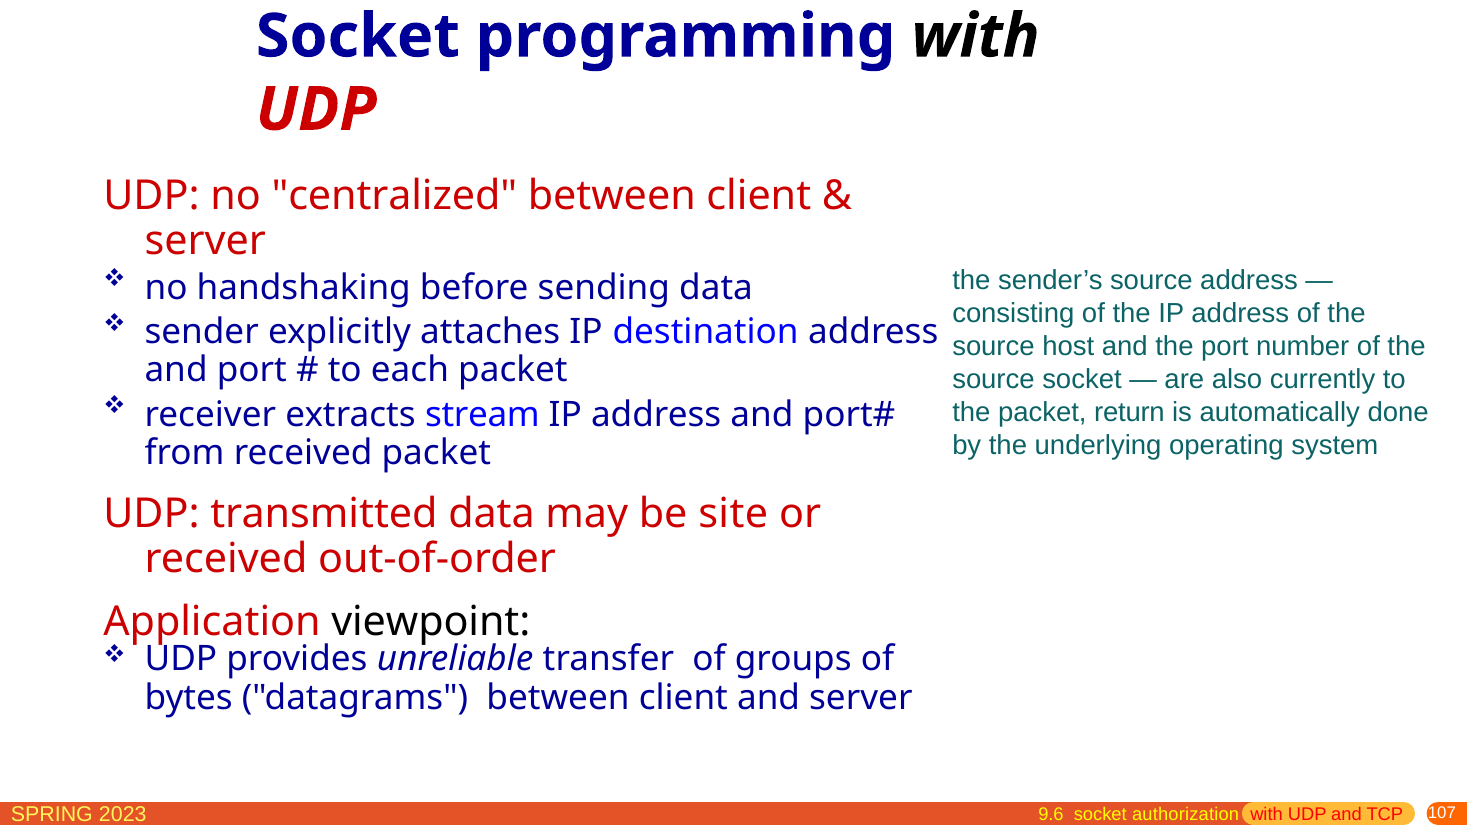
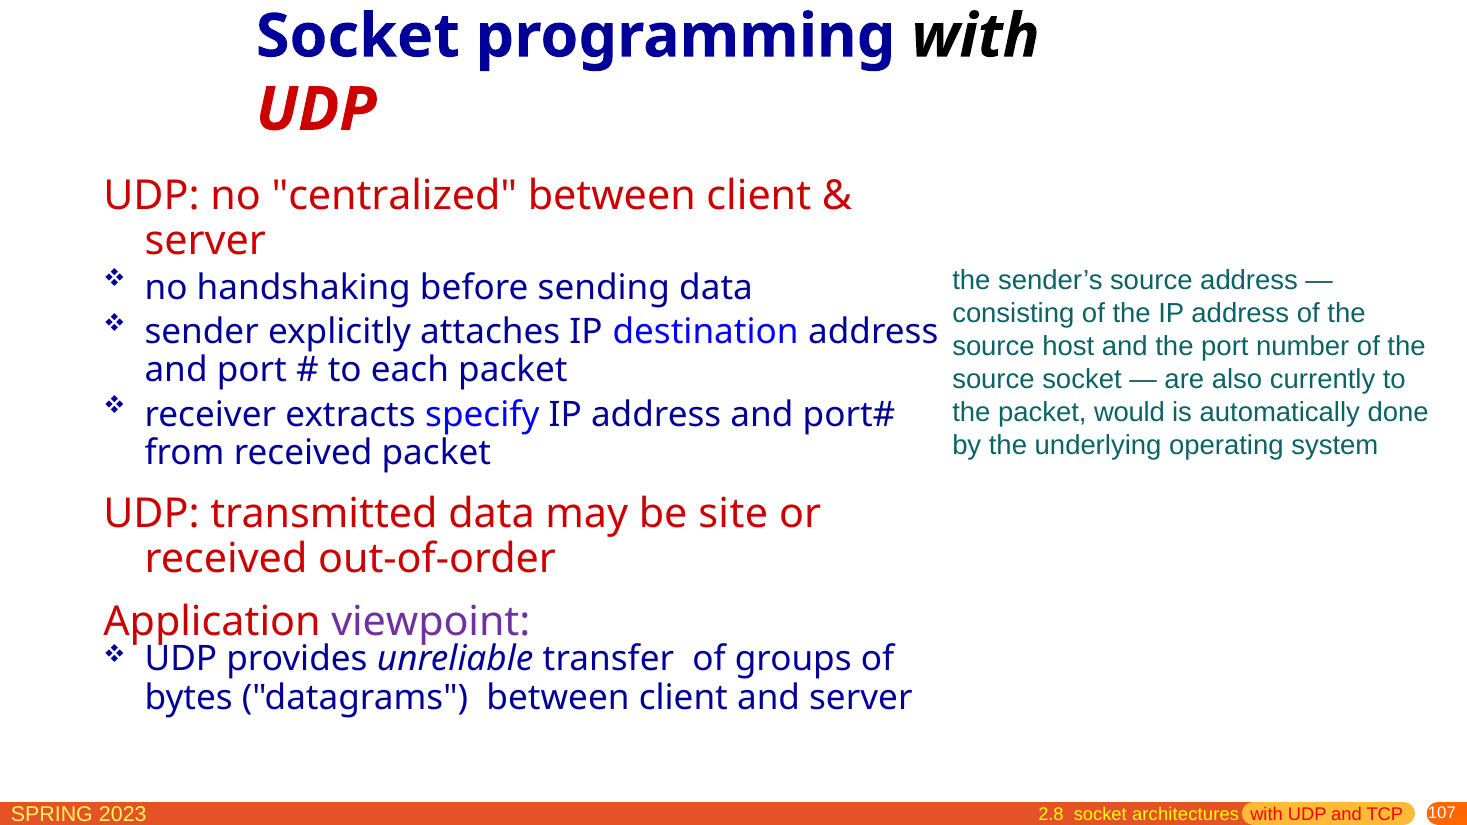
stream: stream -> specify
return: return -> would
viewpoint colour: black -> purple
9.6: 9.6 -> 2.8
authorization: authorization -> architectures
